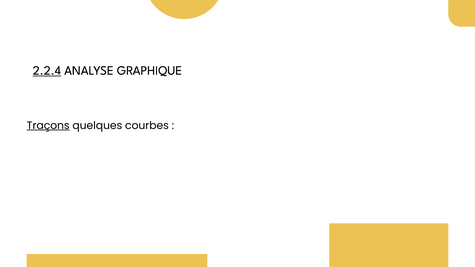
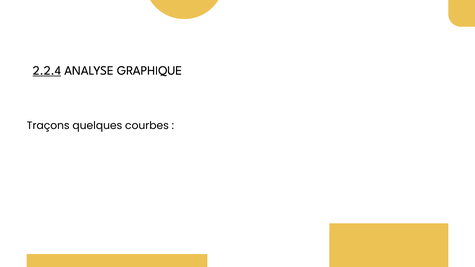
Traçons underline: present -> none
